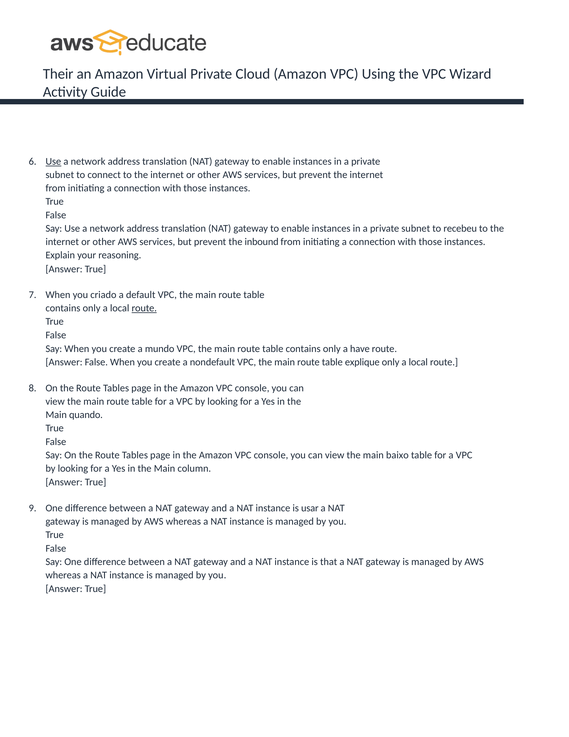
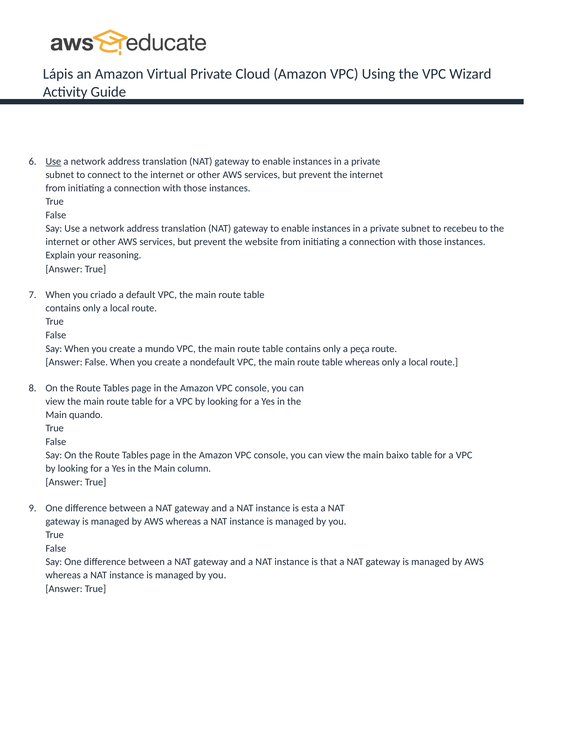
Their: Their -> Lápis
inbound: inbound -> website
route at (144, 308) underline: present -> none
have: have -> peça
table explique: explique -> whereas
usar: usar -> esta
